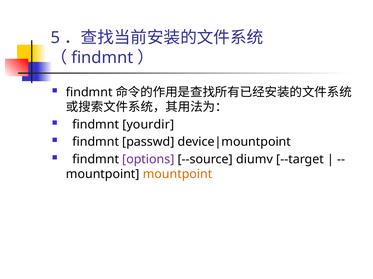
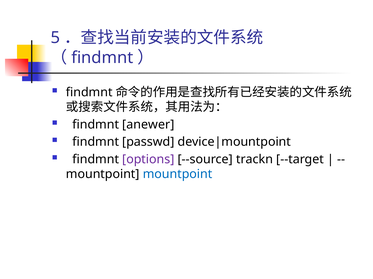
yourdir: yourdir -> anewer
diumv: diumv -> trackn
mountpoint at (178, 175) colour: orange -> blue
